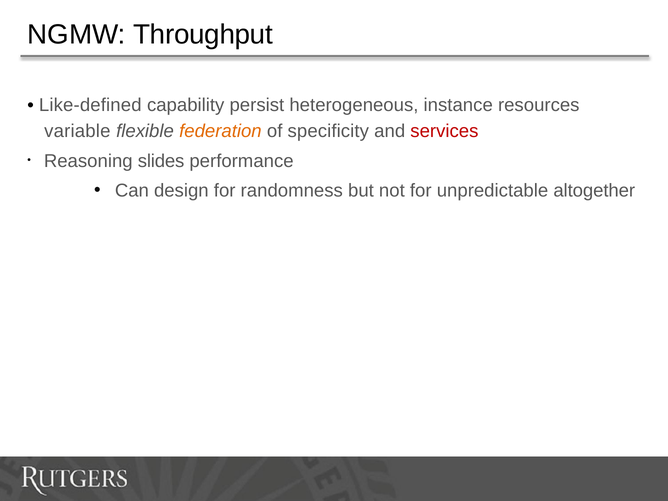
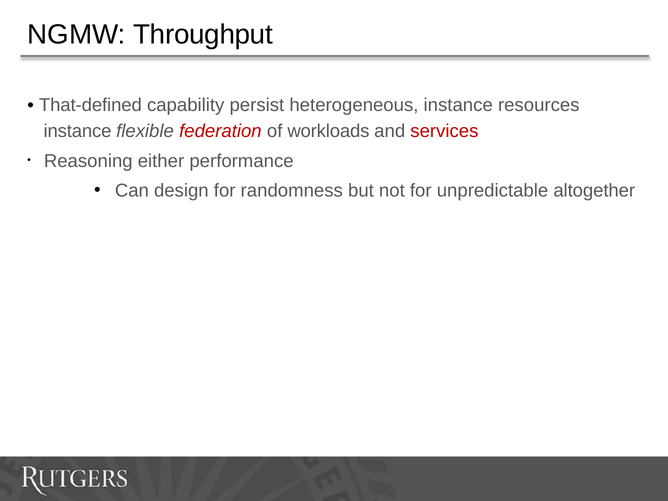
Like-defined: Like-defined -> That-defined
variable at (77, 131): variable -> instance
federation colour: orange -> red
specificity: specificity -> workloads
slides: slides -> either
